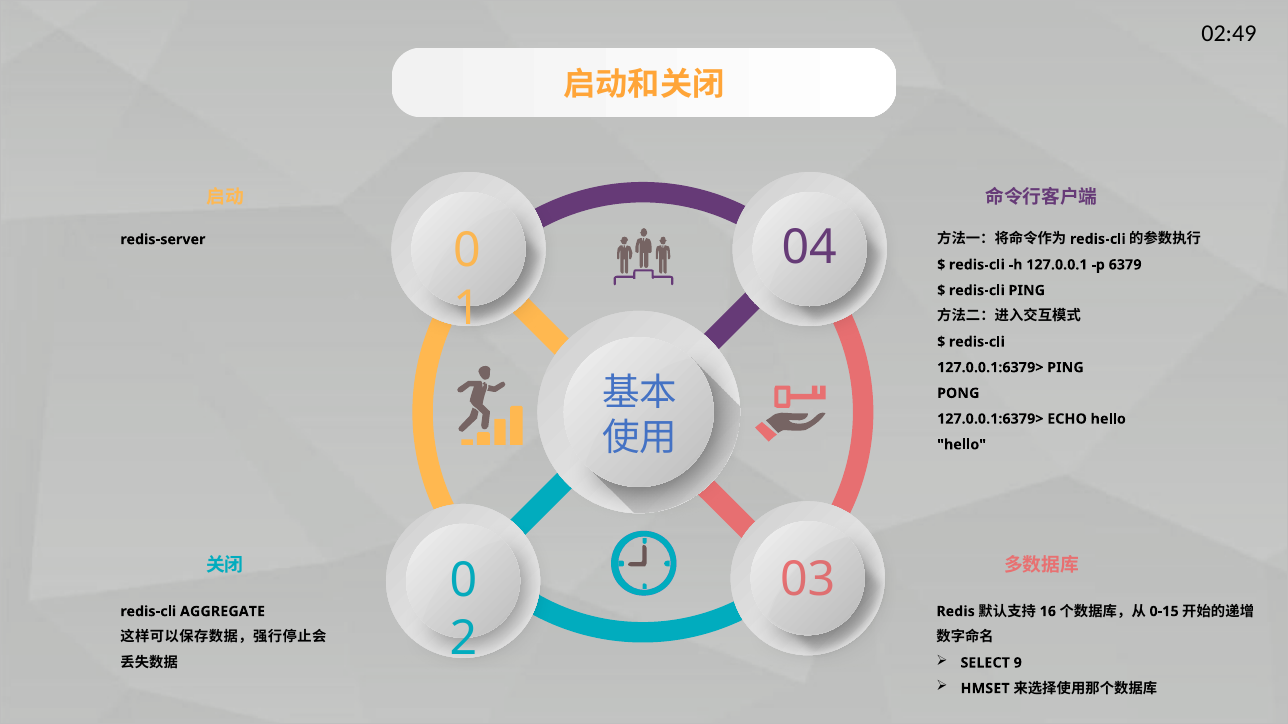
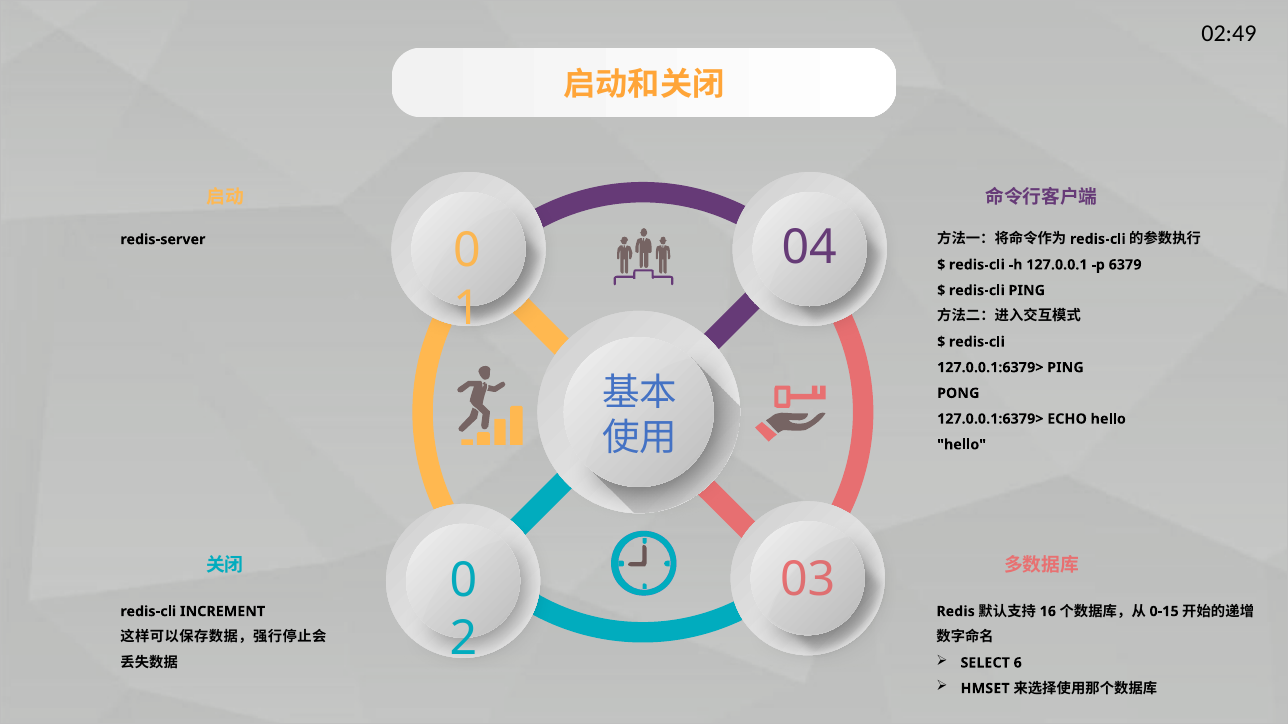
AGGREGATE: AGGREGATE -> INCREMENT
9: 9 -> 6
